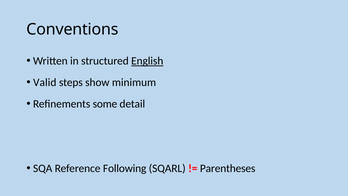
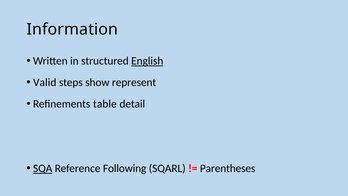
Conventions: Conventions -> Information
minimum: minimum -> represent
some: some -> table
SQA underline: none -> present
